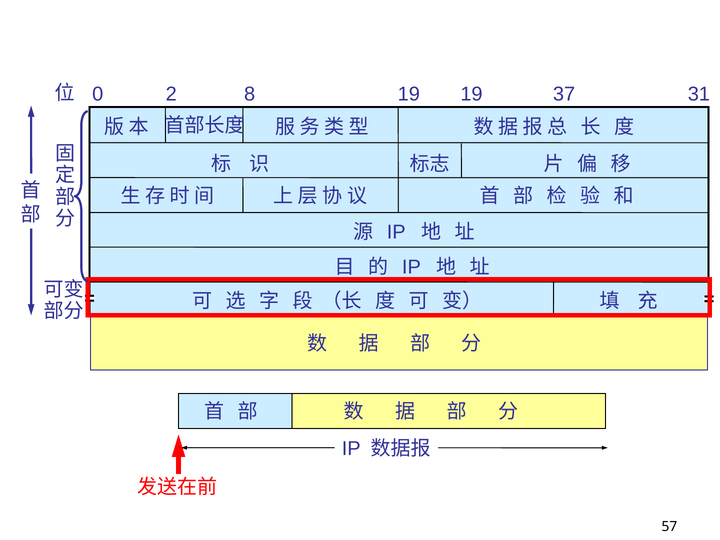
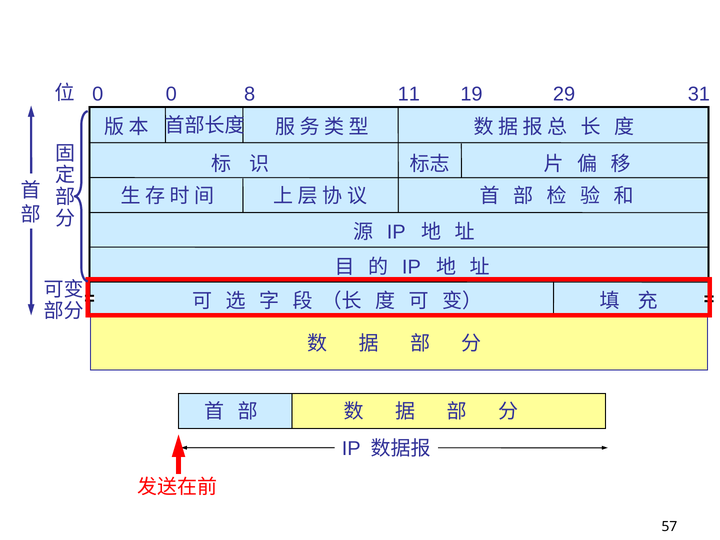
0 2: 2 -> 0
8 19: 19 -> 11
37: 37 -> 29
